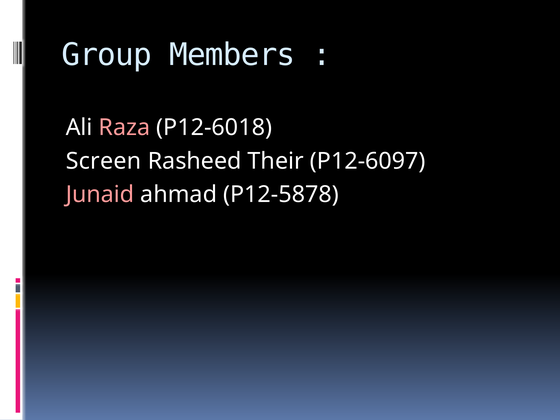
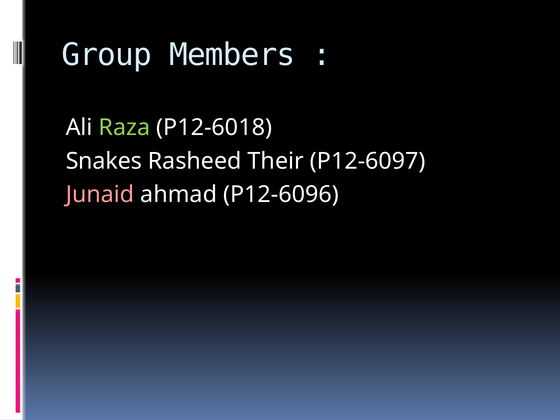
Raza colour: pink -> light green
Screen: Screen -> Snakes
P12-5878: P12-5878 -> P12-6096
